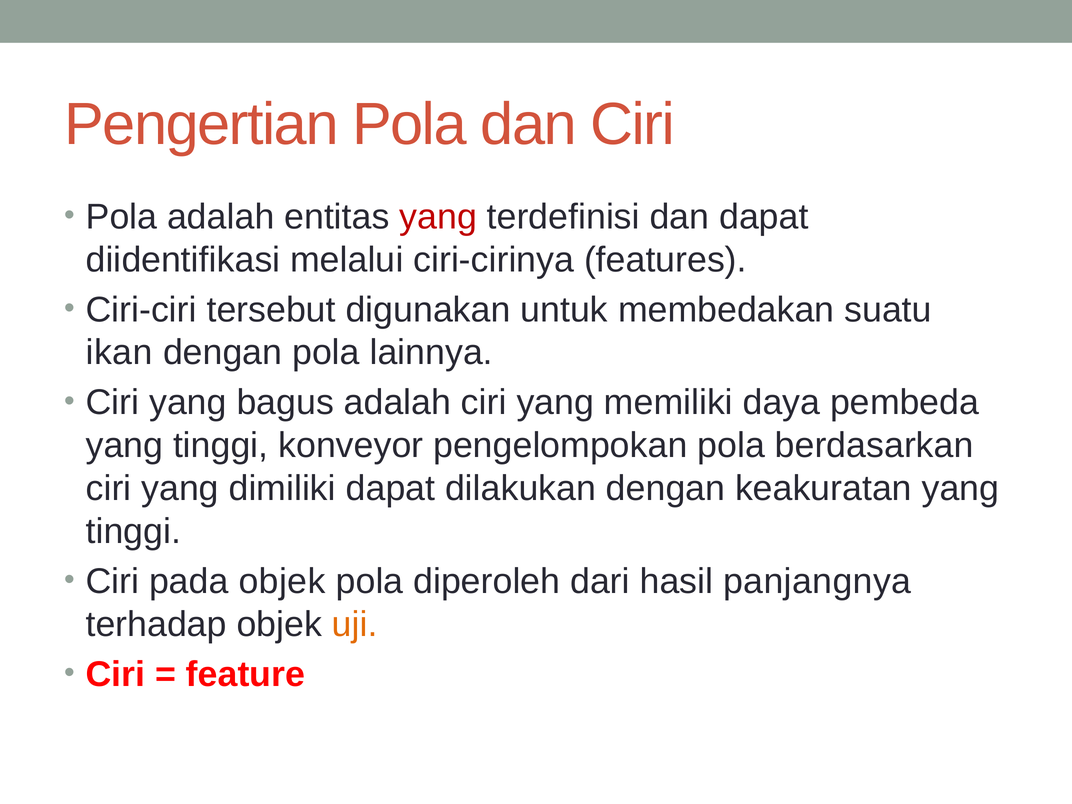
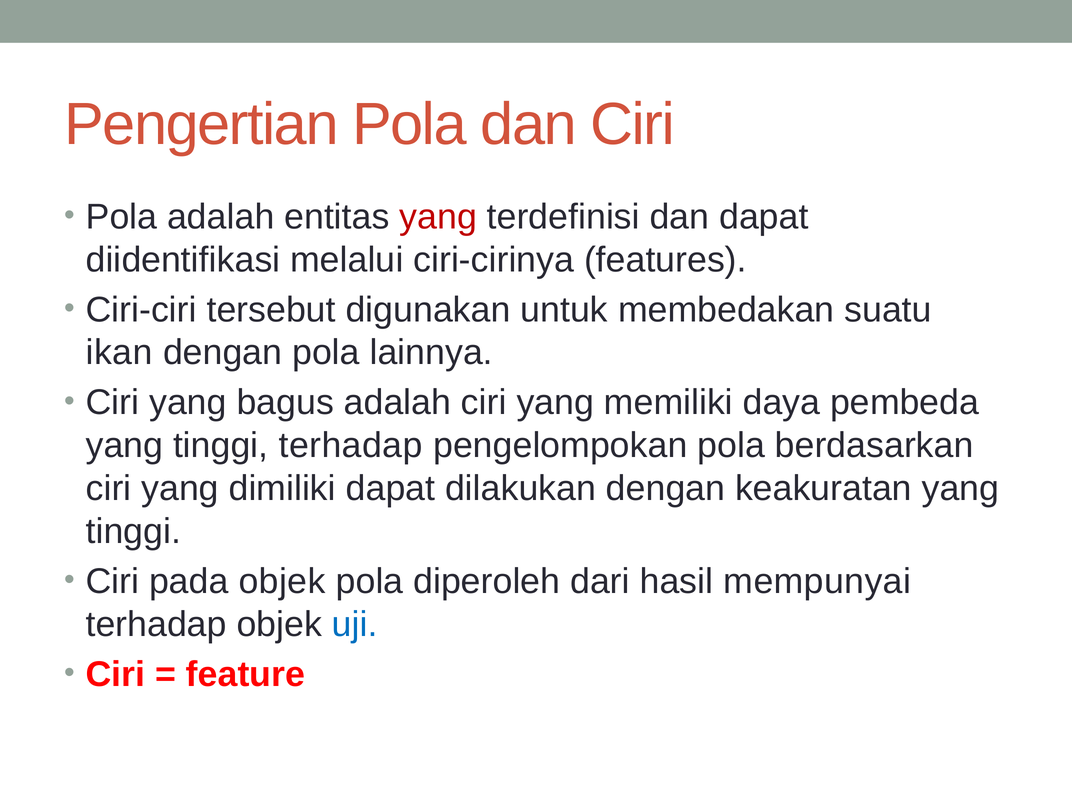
tinggi konveyor: konveyor -> terhadap
panjangnya: panjangnya -> mempunyai
uji colour: orange -> blue
